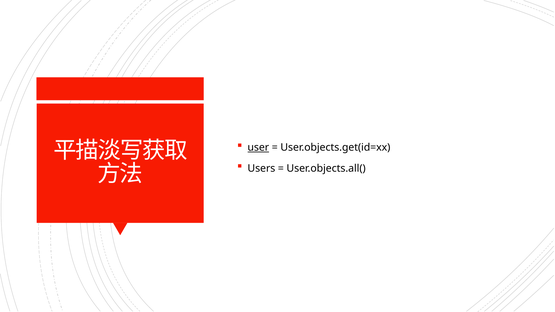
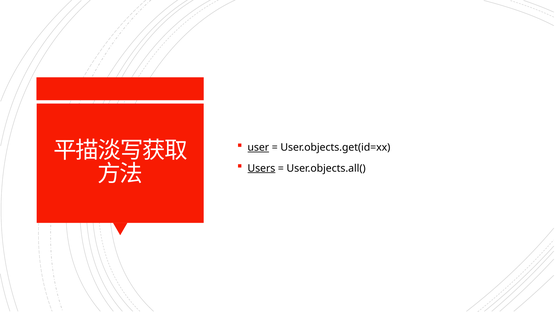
Users underline: none -> present
